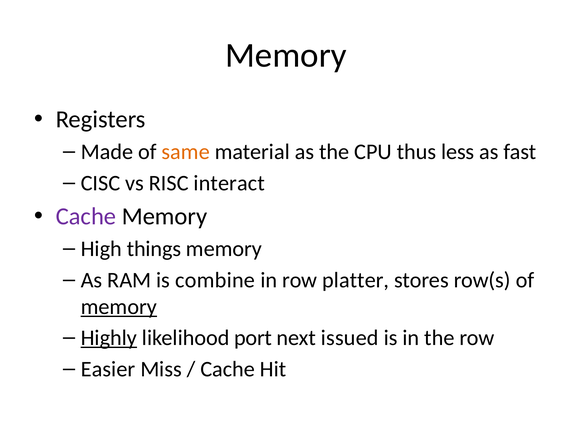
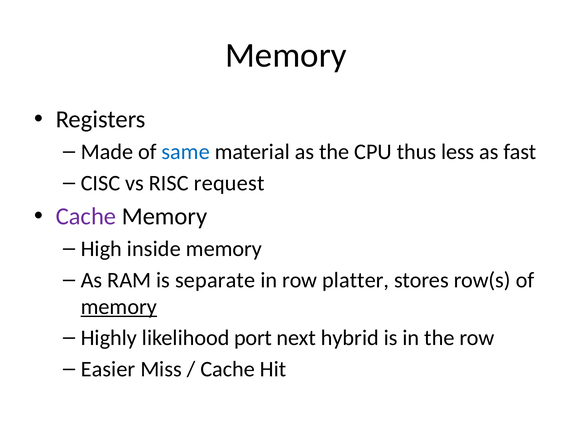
same colour: orange -> blue
interact: interact -> request
things: things -> inside
combine: combine -> separate
Highly underline: present -> none
issued: issued -> hybrid
